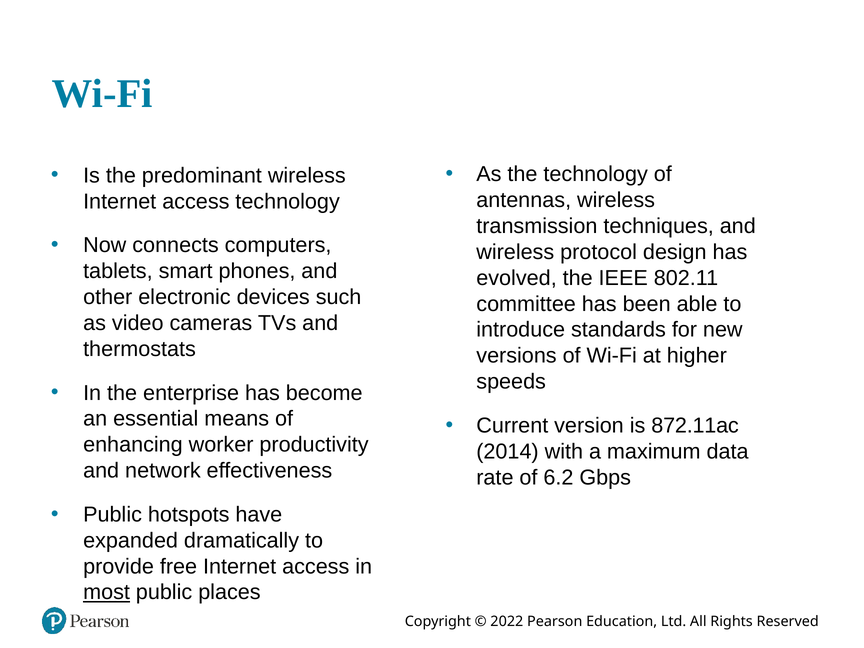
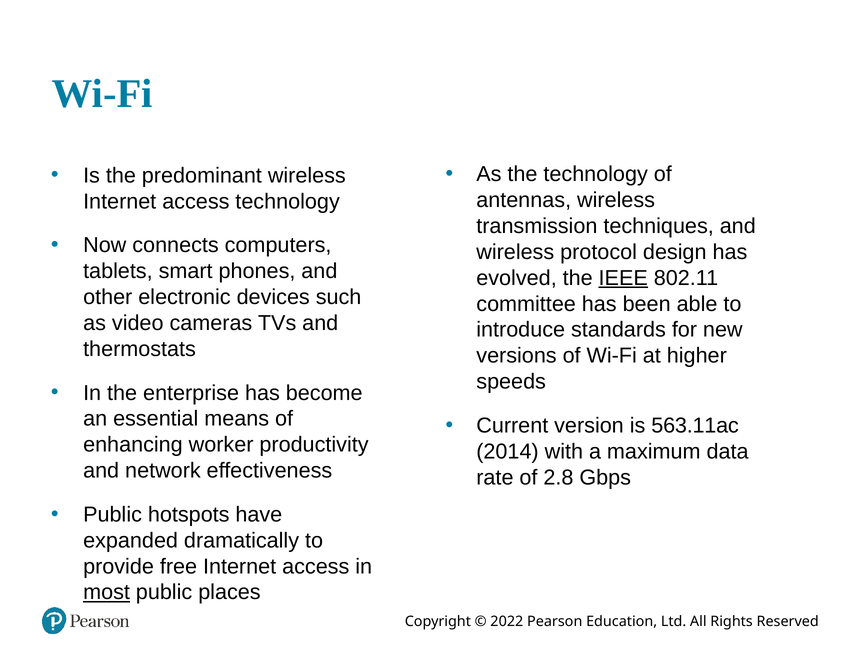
IEEE underline: none -> present
872.11ac: 872.11ac -> 563.11ac
6.2: 6.2 -> 2.8
